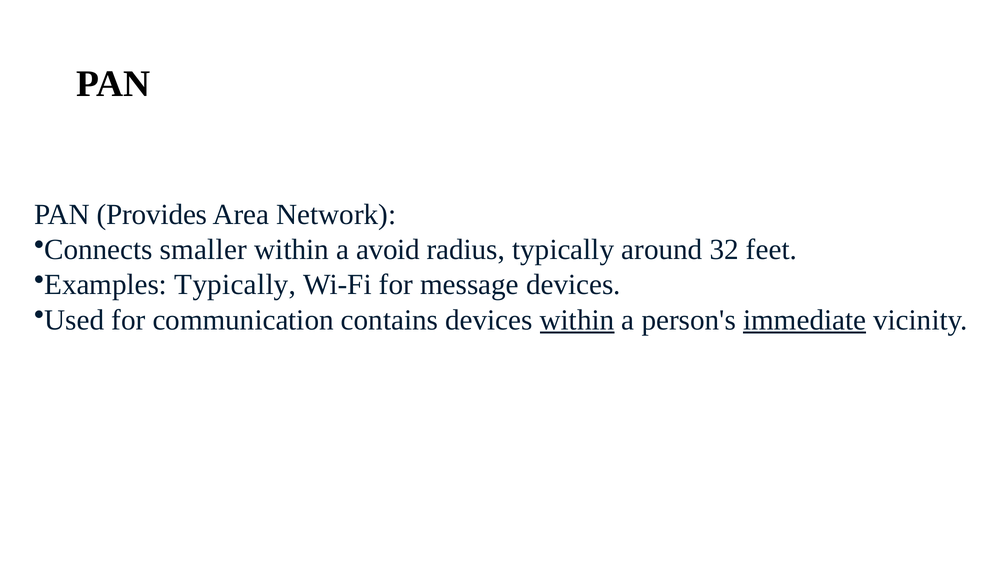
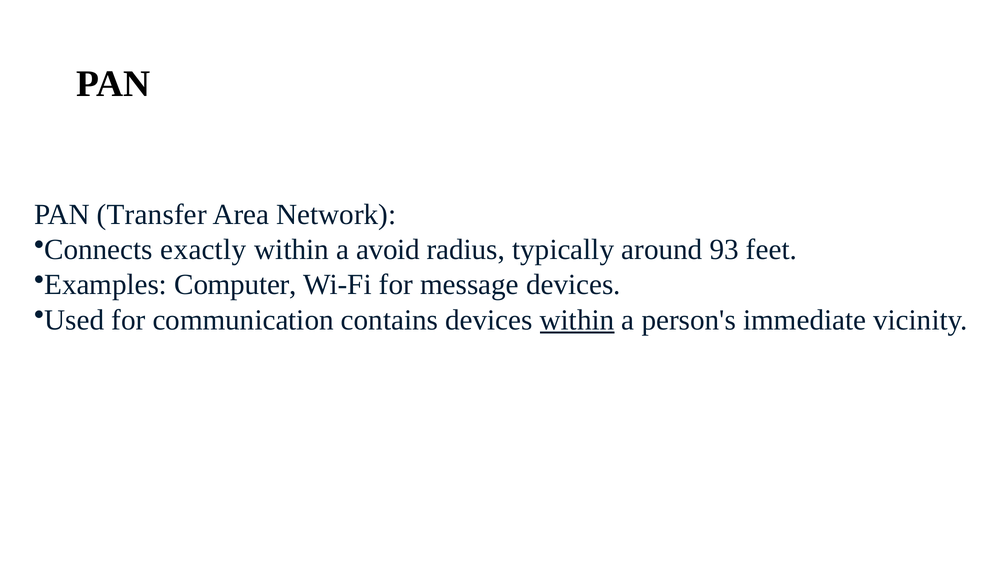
Provides: Provides -> Transfer
smaller: smaller -> exactly
32: 32 -> 93
Examples Typically: Typically -> Computer
immediate underline: present -> none
